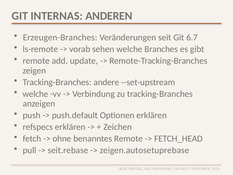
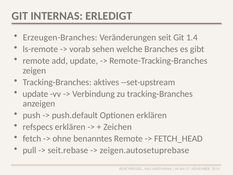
ANDEREN: ANDEREN -> ERLEDIGT
6.7: 6.7 -> 1.4
andere: andere -> aktives
welche at (35, 94): welche -> update
